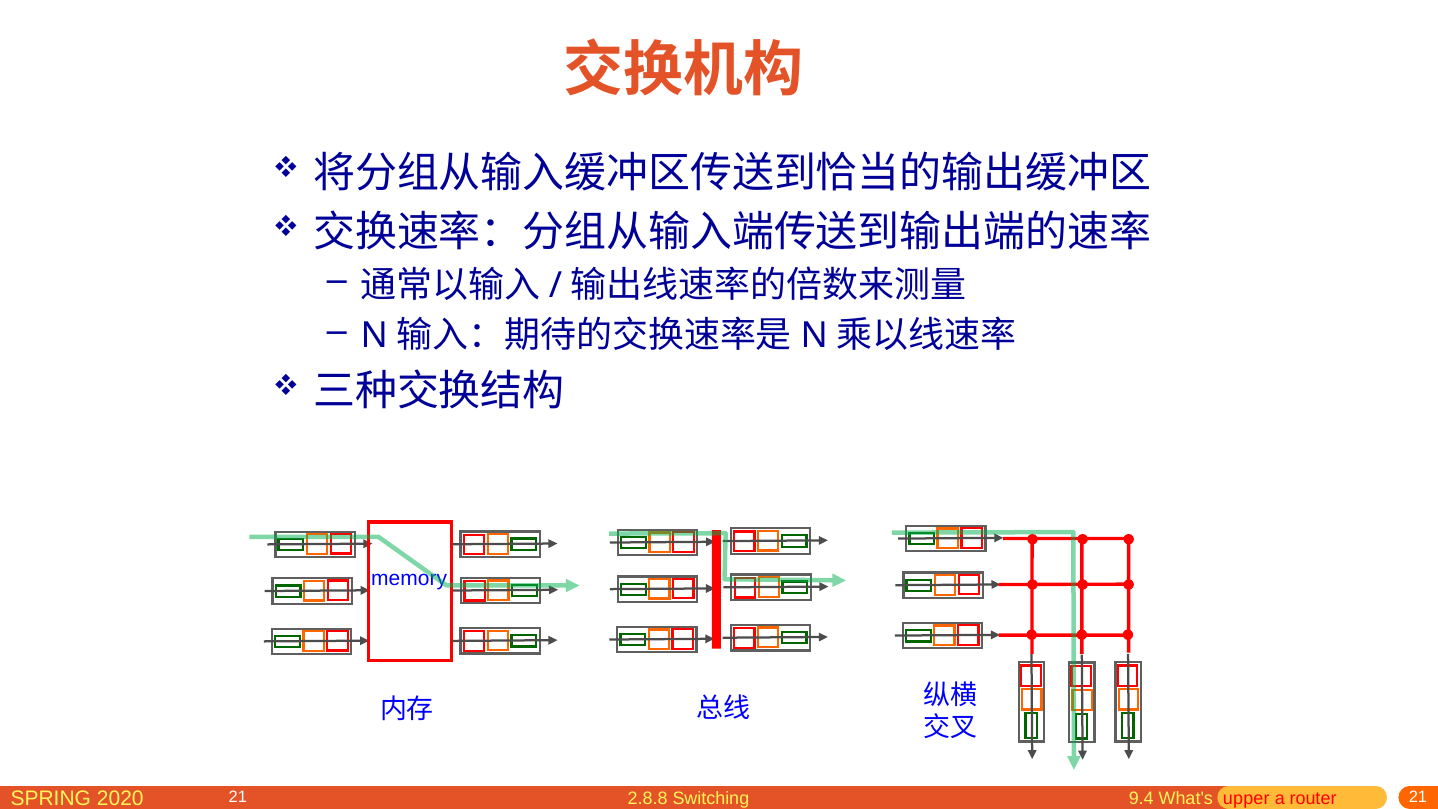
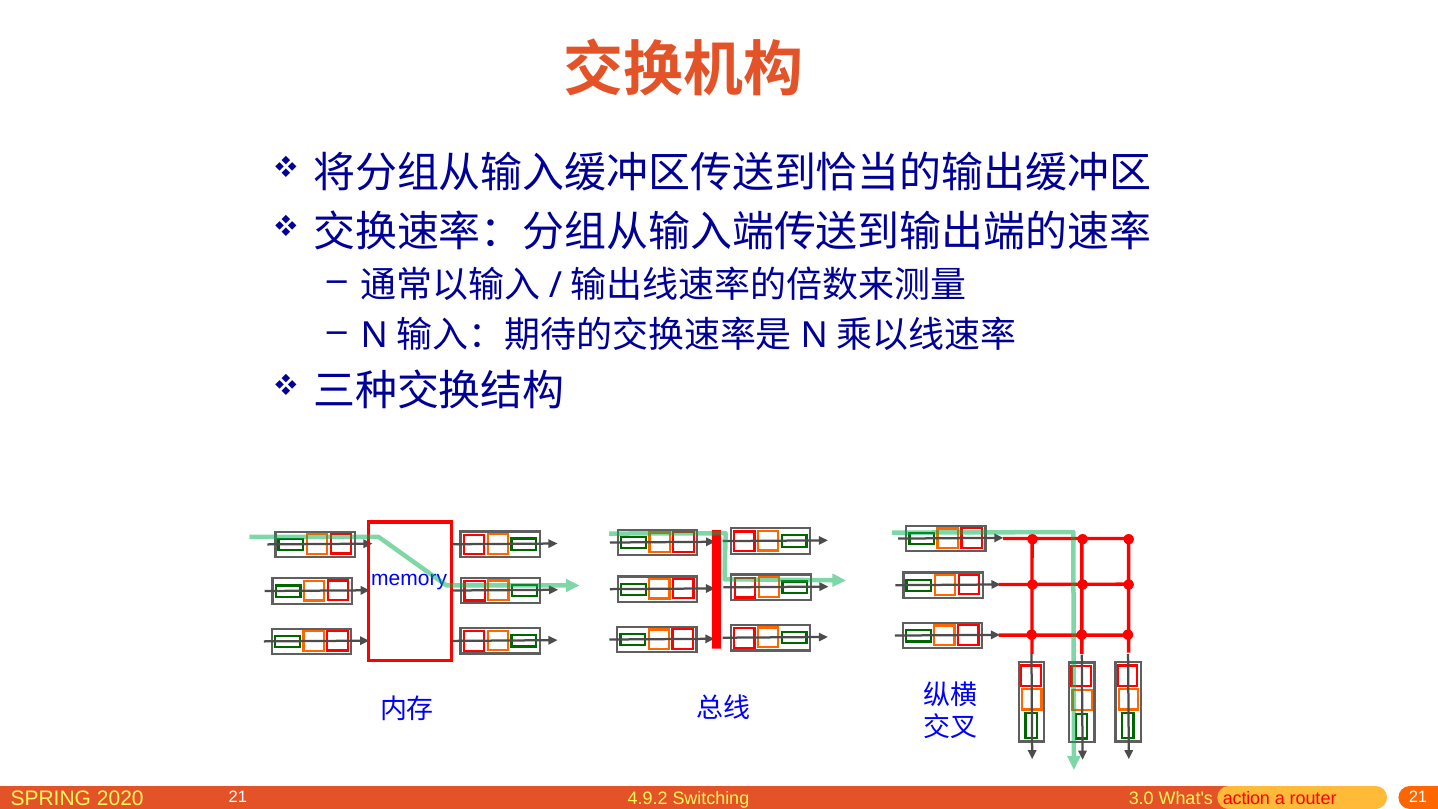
2.8.8: 2.8.8 -> 4.9.2
9.4: 9.4 -> 3.0
upper: upper -> action
